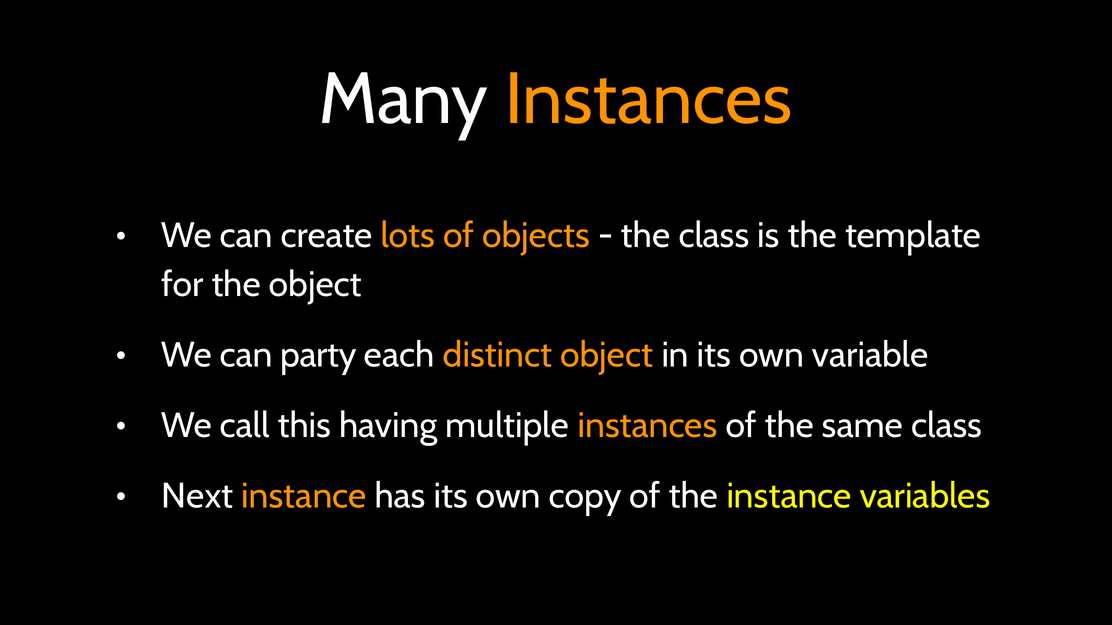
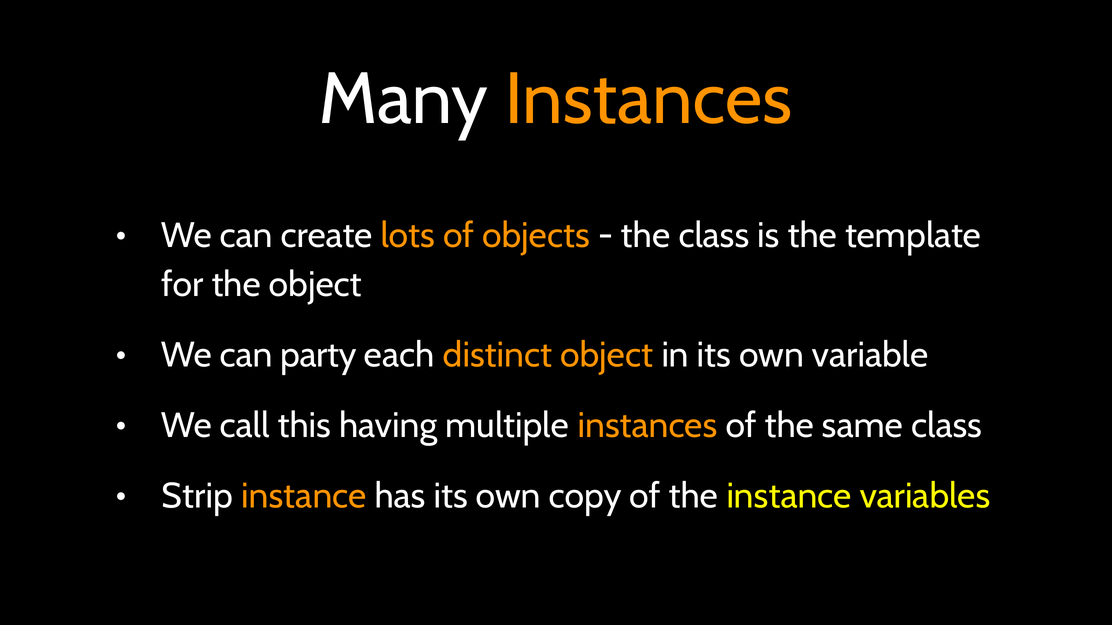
Next: Next -> Strip
